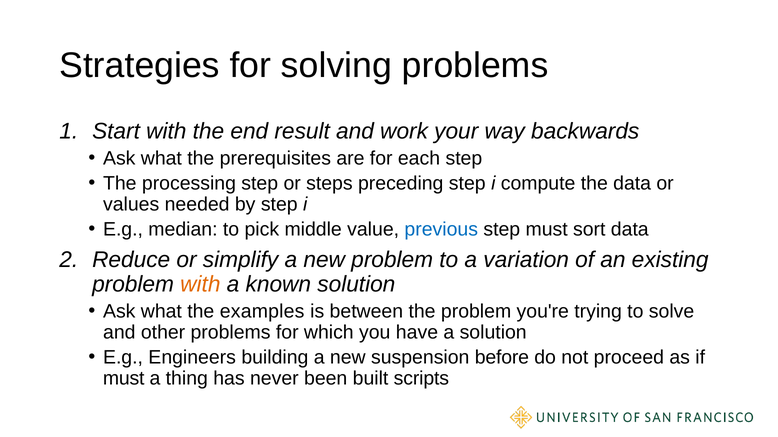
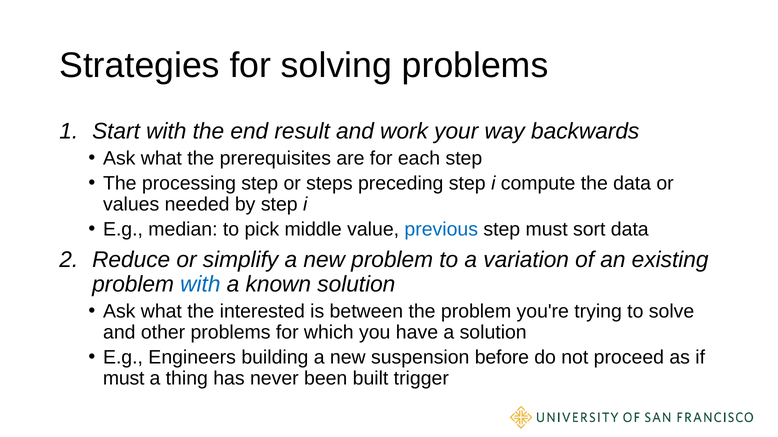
with at (200, 285) colour: orange -> blue
examples: examples -> interested
scripts: scripts -> trigger
